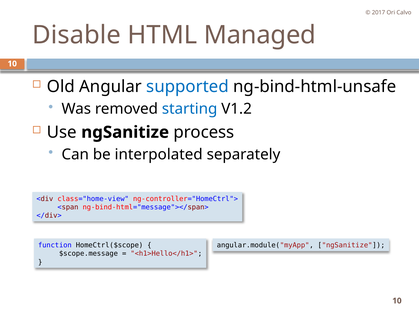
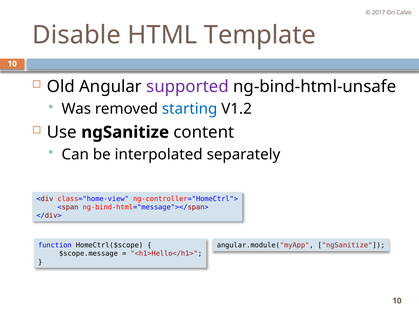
Managed: Managed -> Template
supported colour: blue -> purple
process: process -> content
